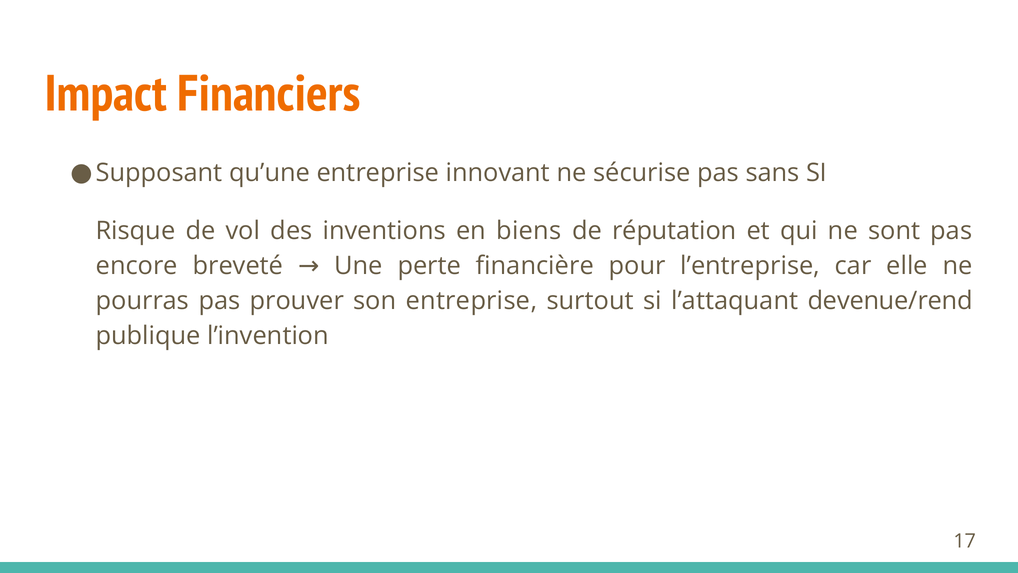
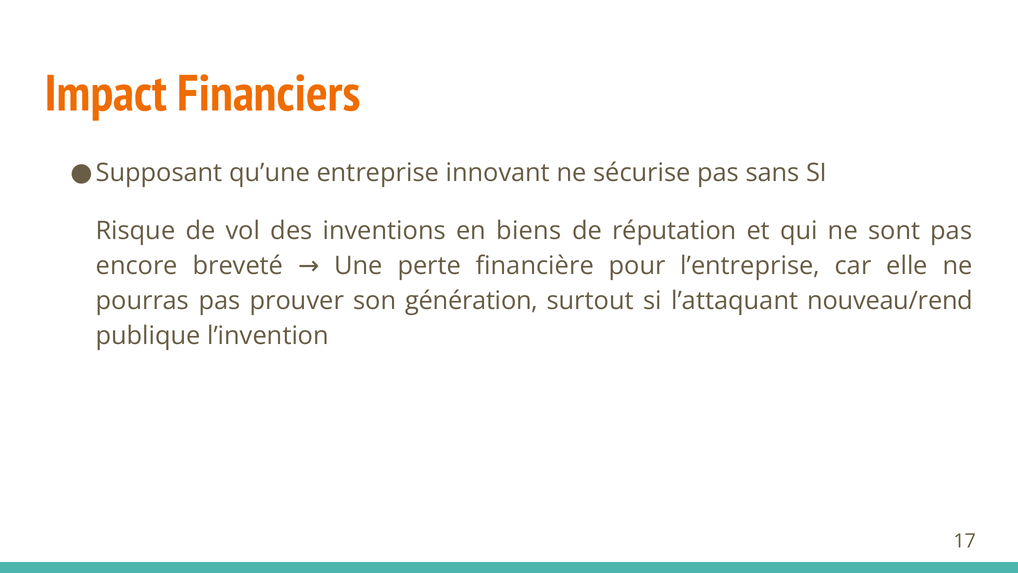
son entreprise: entreprise -> génération
devenue/rend: devenue/rend -> nouveau/rend
